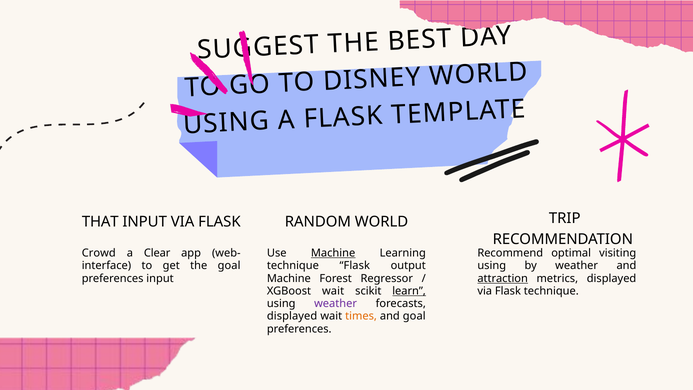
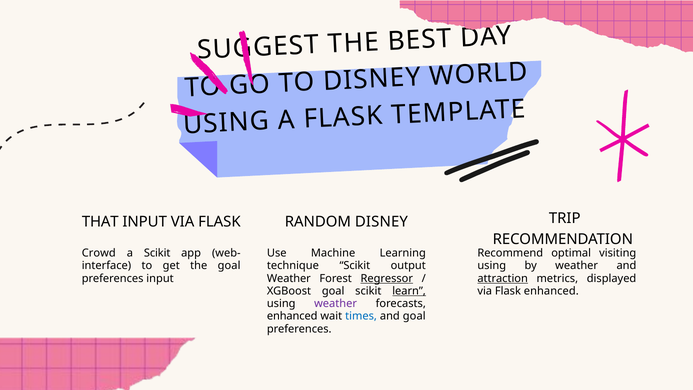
WORLD: WORLD -> DISNEY
a Clear: Clear -> Scikit
Machine at (333, 253) underline: present -> none
technique Flask: Flask -> Scikit
Machine at (289, 278): Machine -> Weather
Regressor underline: none -> present
XGBoost wait: wait -> goal
Flask technique: technique -> enhanced
displayed at (292, 316): displayed -> enhanced
times colour: orange -> blue
